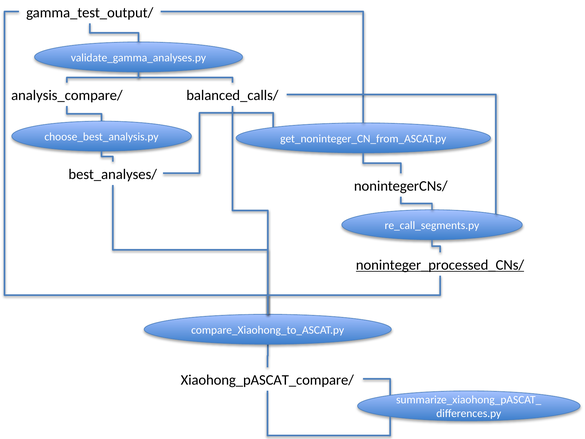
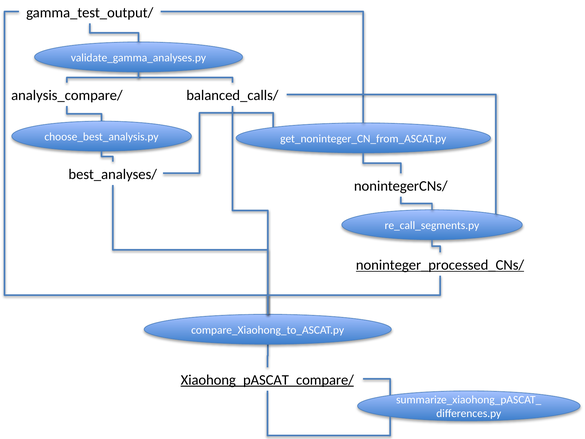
Xiaohong_pASCAT_compare/ underline: none -> present
